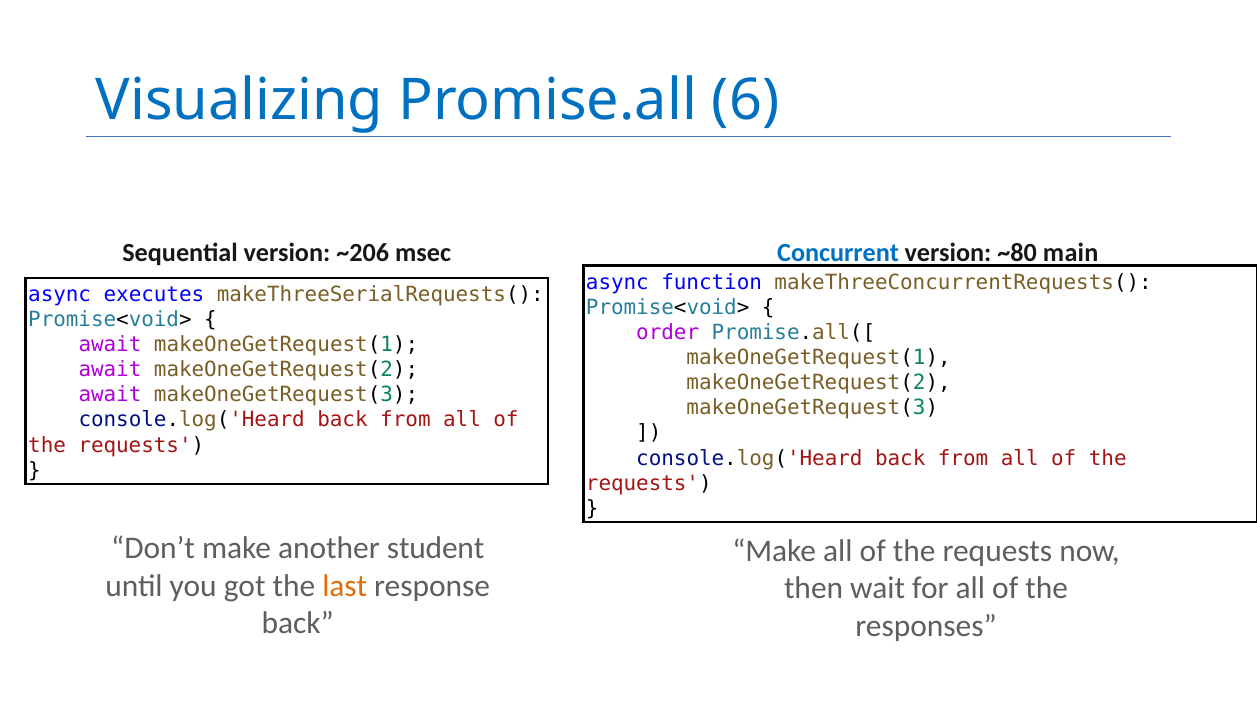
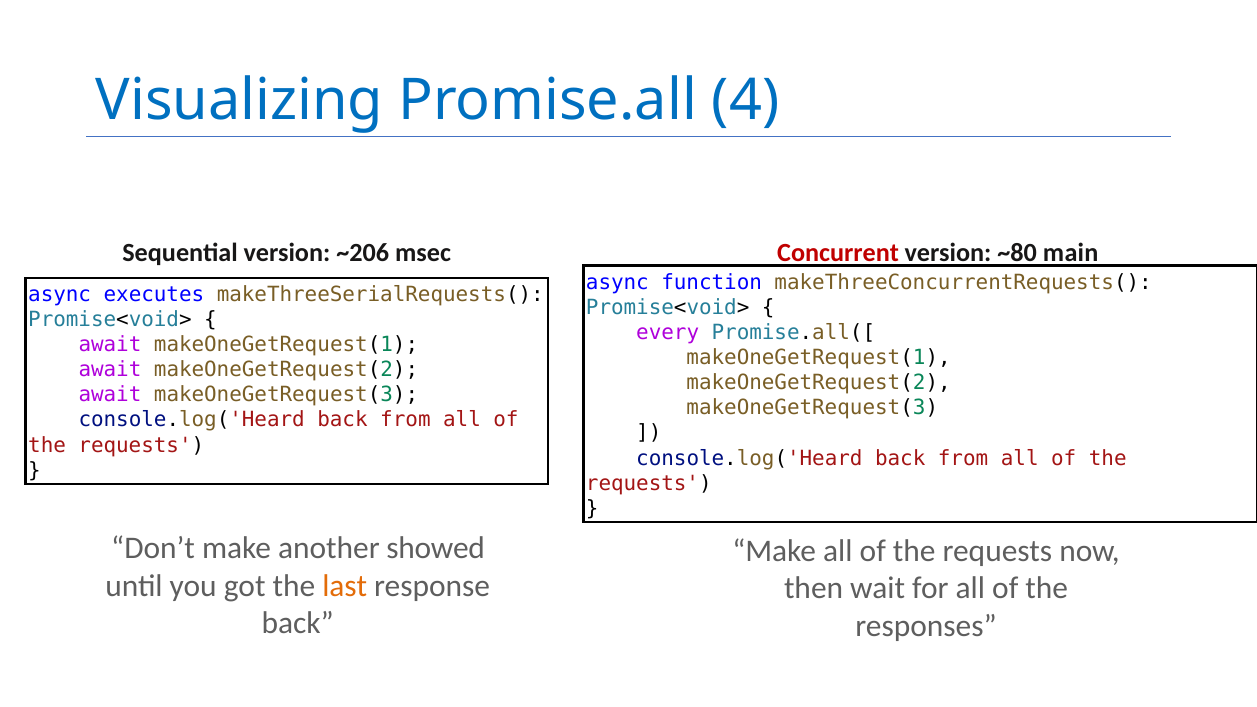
6: 6 -> 4
Concurrent colour: blue -> red
order: order -> every
student: student -> showed
